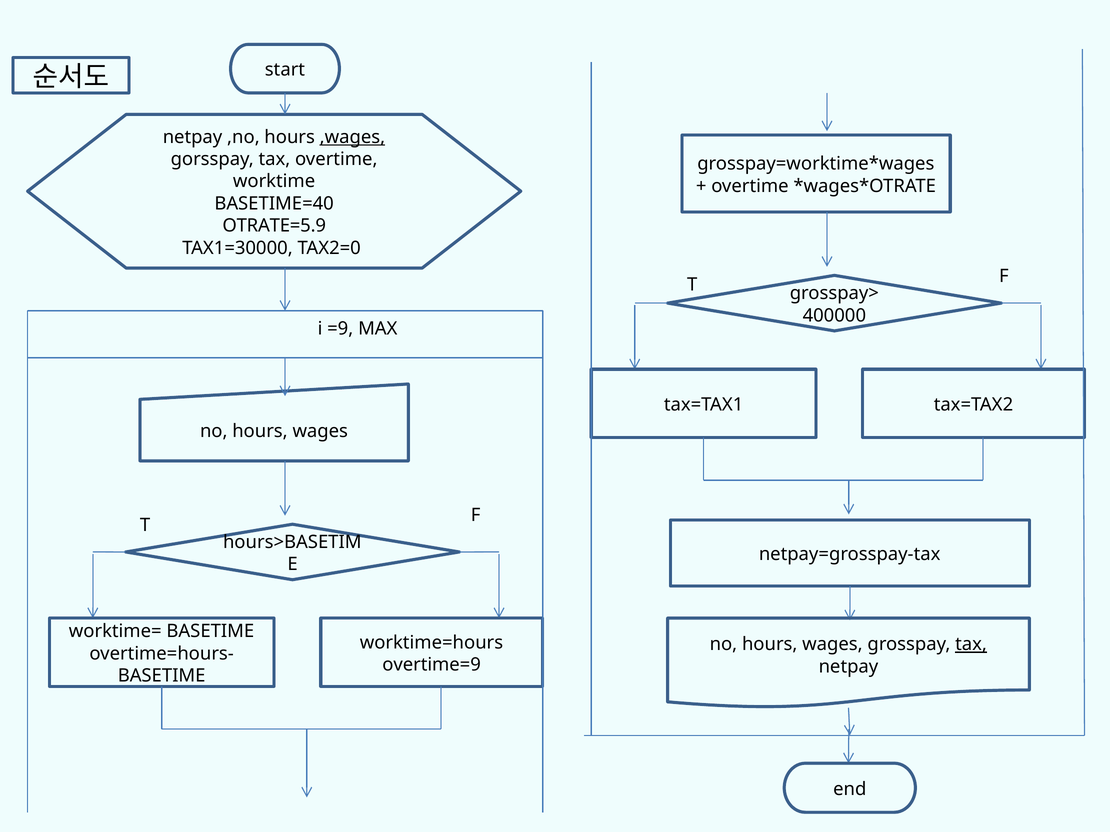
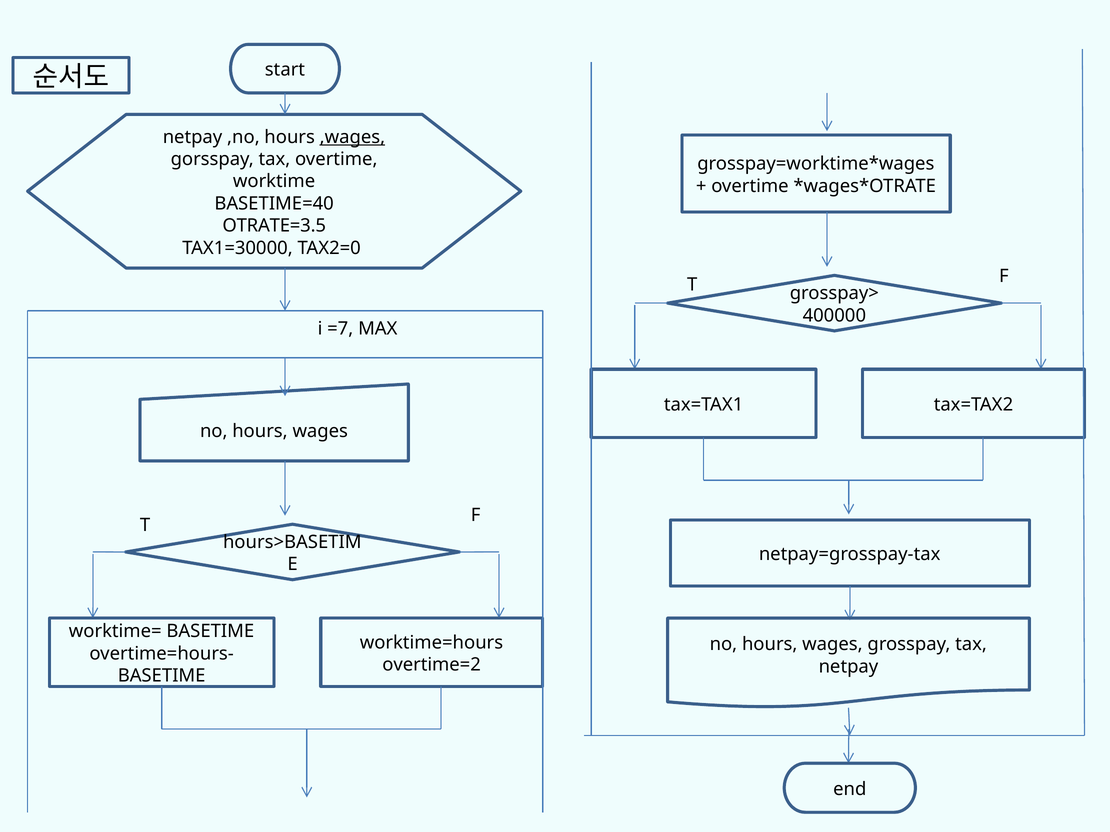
OTRATE=5.9: OTRATE=5.9 -> OTRATE=3.5
=9: =9 -> =7
tax at (971, 645) underline: present -> none
overtime=9: overtime=9 -> overtime=2
